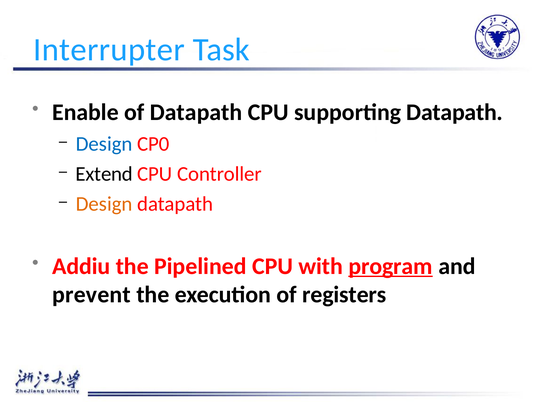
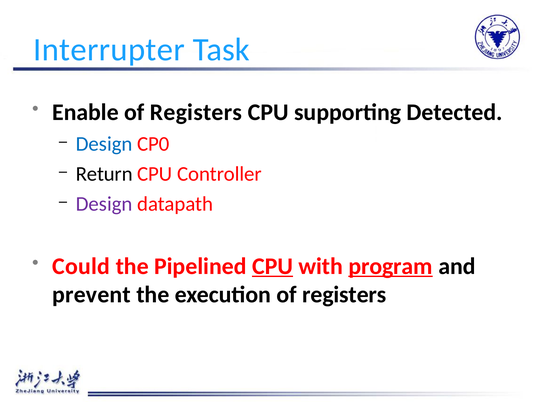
Datapath at (196, 112): Datapath -> Registers
supporting Datapath: Datapath -> Detected
Extend: Extend -> Return
Design at (104, 204) colour: orange -> purple
Addiu: Addiu -> Could
CPU at (273, 266) underline: none -> present
